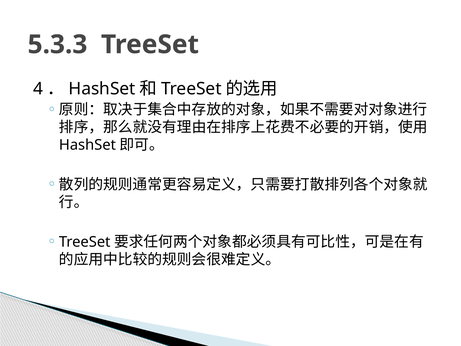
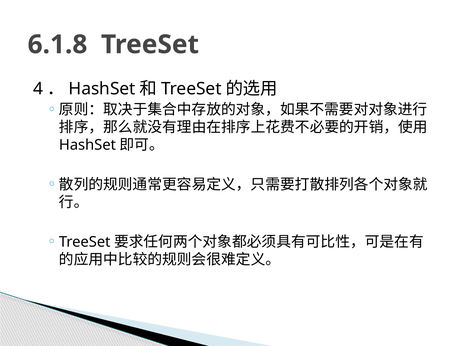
5.3.3: 5.3.3 -> 6.1.8
